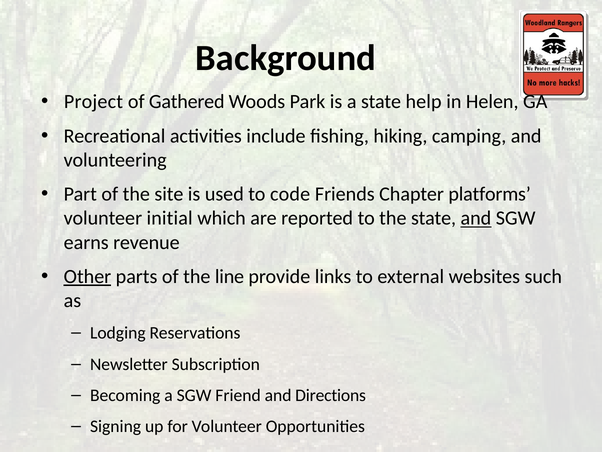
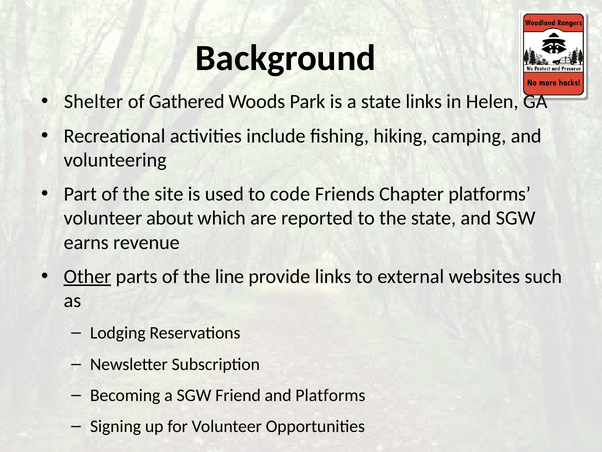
Project: Project -> Shelter
state help: help -> links
initial: initial -> about
and at (476, 218) underline: present -> none
and Directions: Directions -> Platforms
